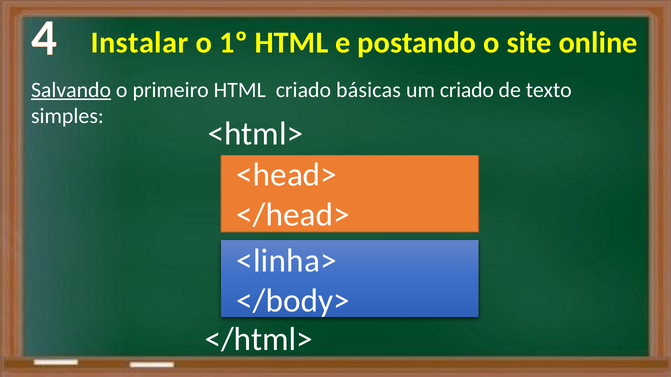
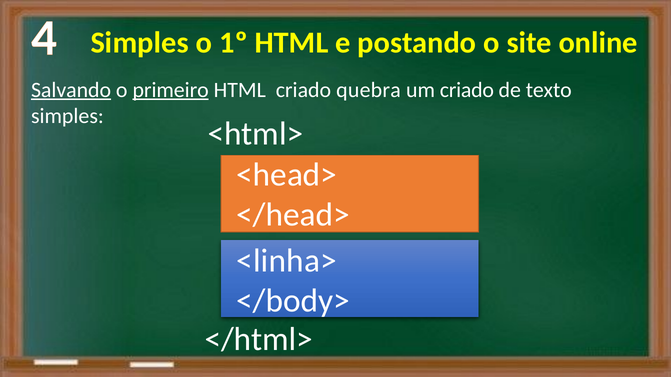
Instalar at (140, 43): Instalar -> Simples
primeiro underline: none -> present
básicas: básicas -> quebra
